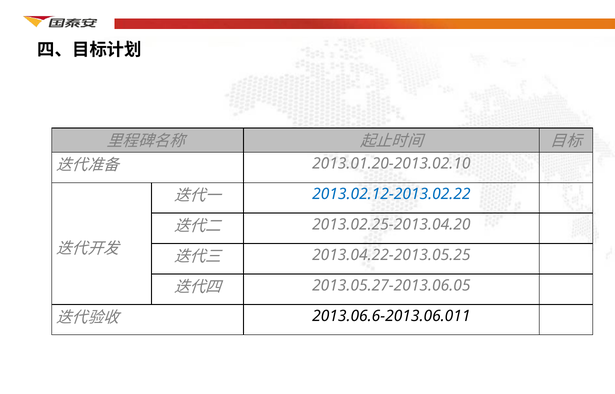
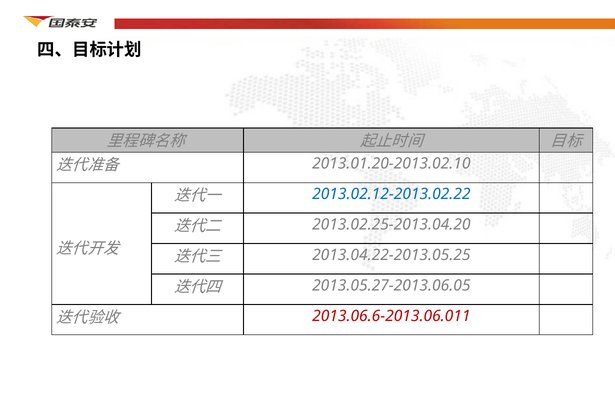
2013.06.6-2013.06.011 colour: black -> red
